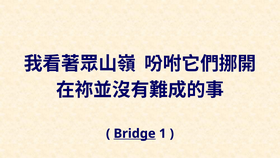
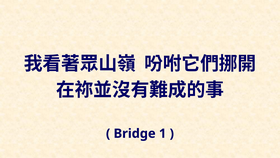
Bridge underline: present -> none
